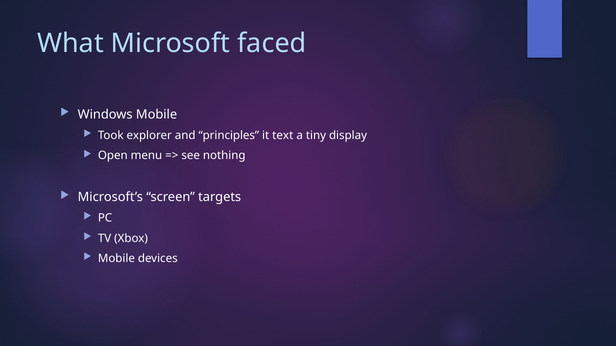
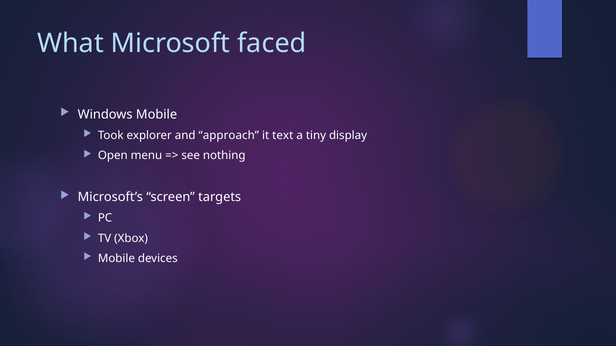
principles: principles -> approach
